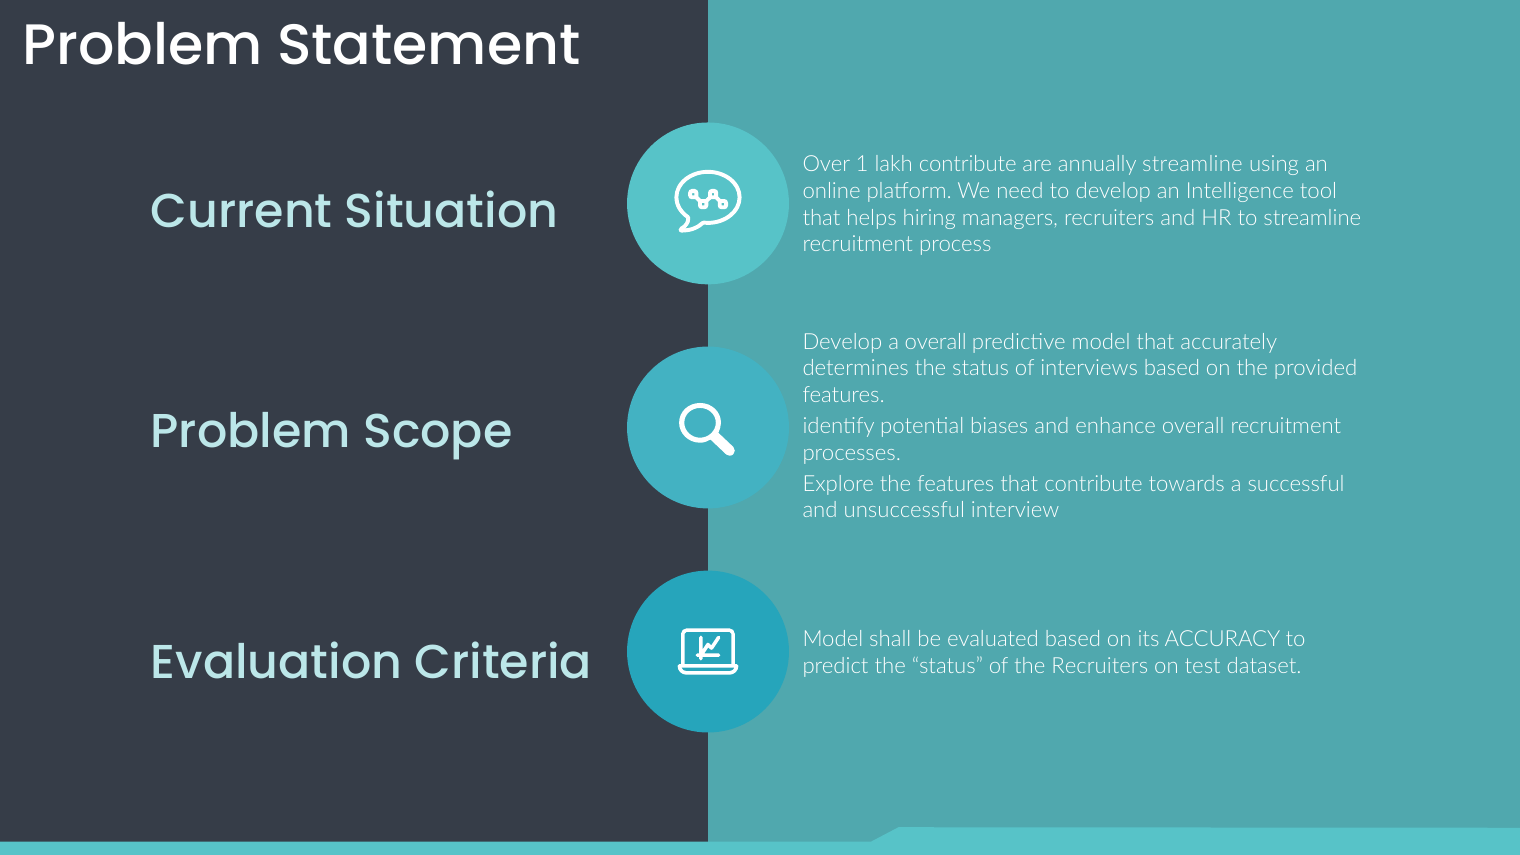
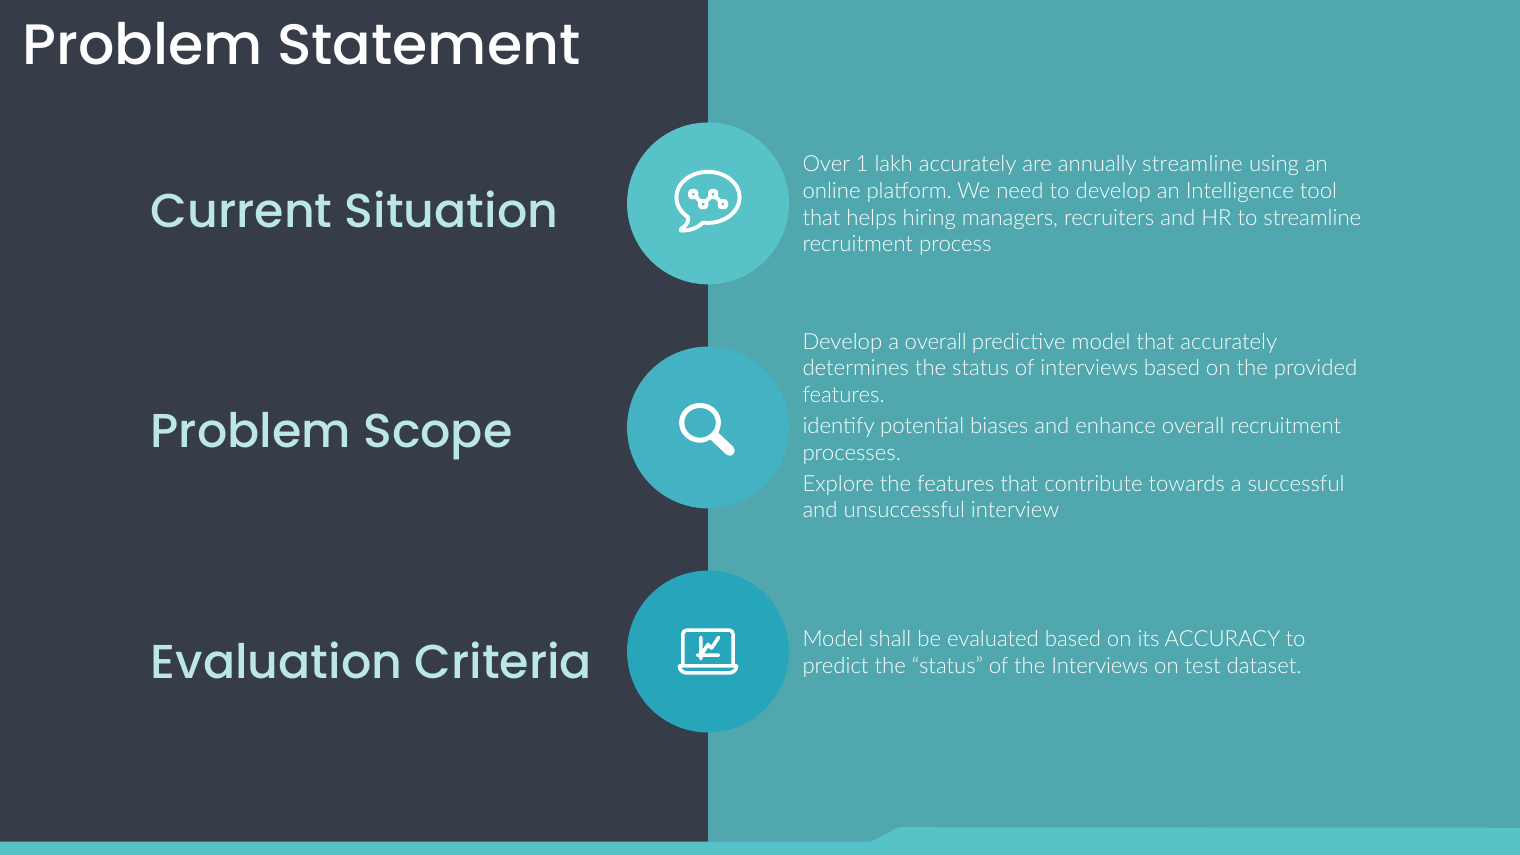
lakh contribute: contribute -> accurately
the Recruiters: Recruiters -> Interviews
